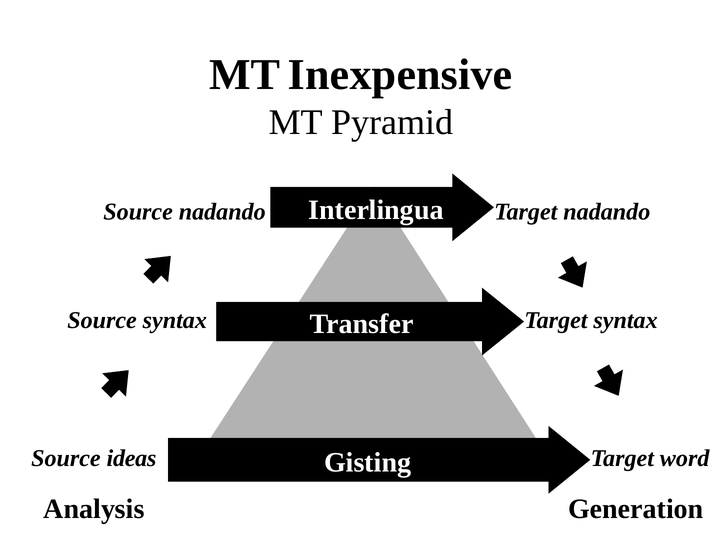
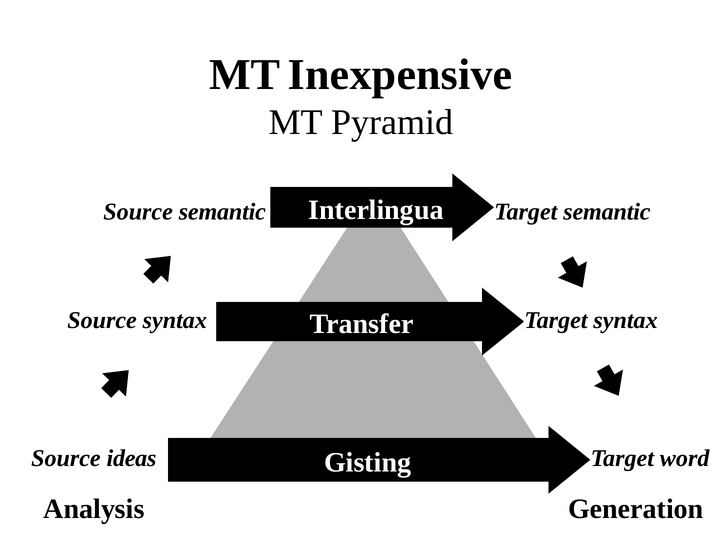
Source nadando: nadando -> semantic
Target nadando: nadando -> semantic
